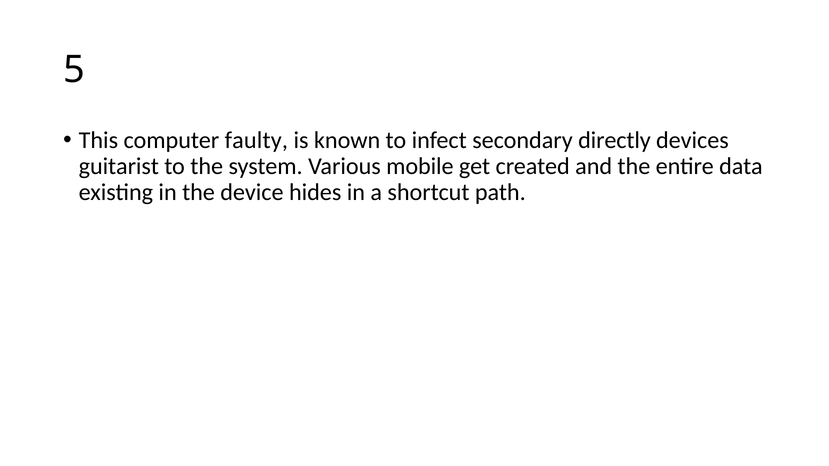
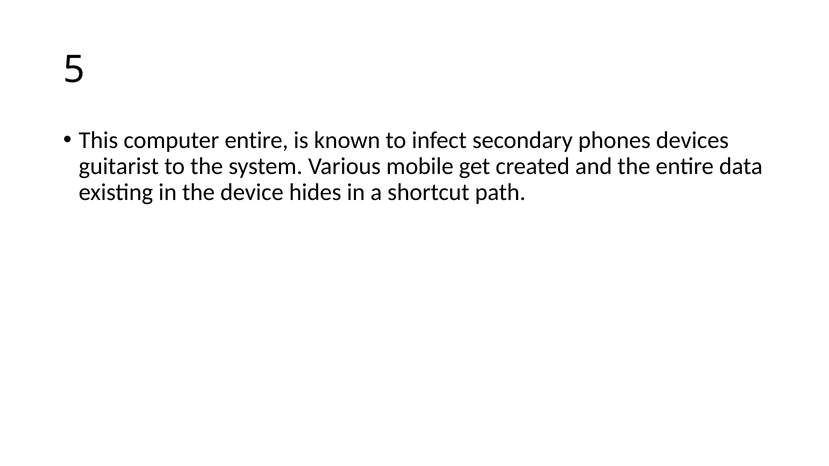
computer faulty: faulty -> entire
directly: directly -> phones
